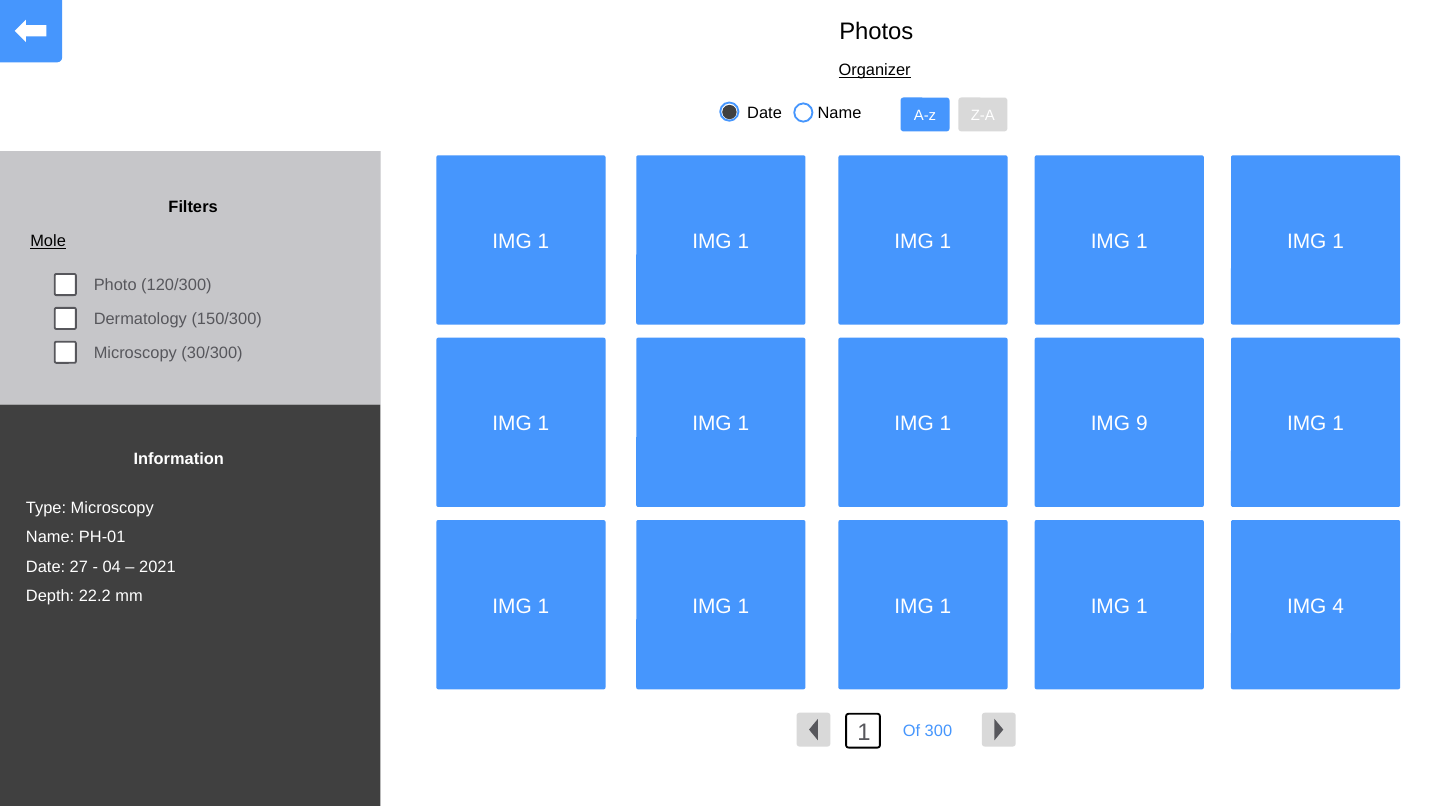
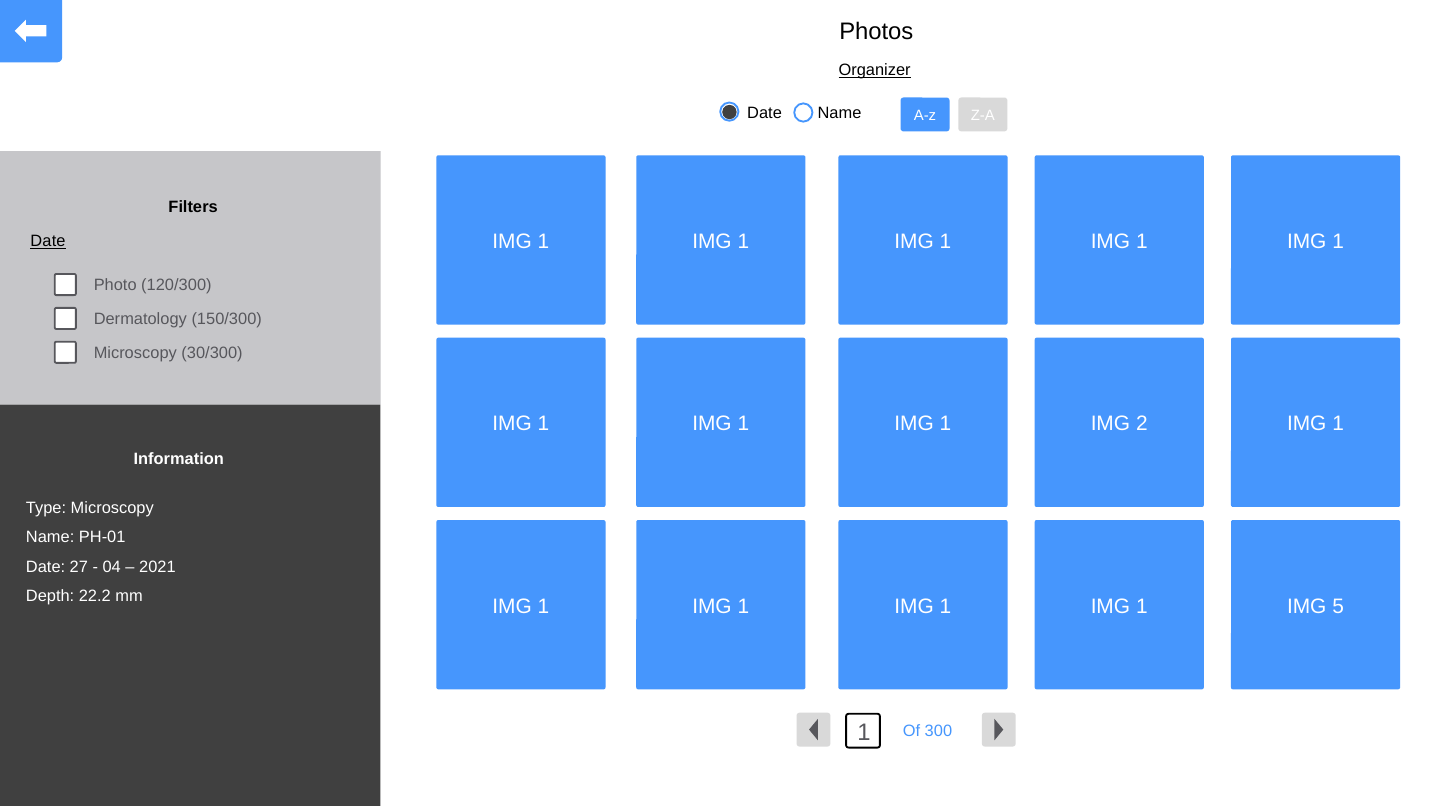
Mole at (48, 241): Mole -> Date
9: 9 -> 2
4: 4 -> 5
